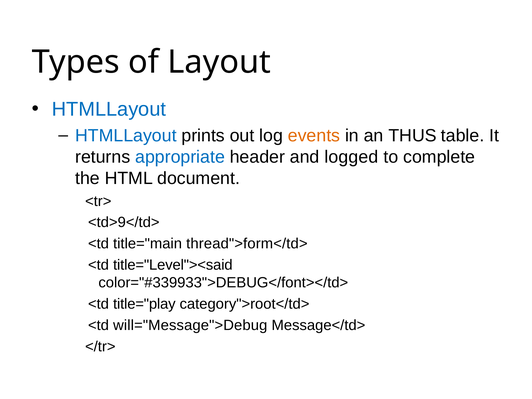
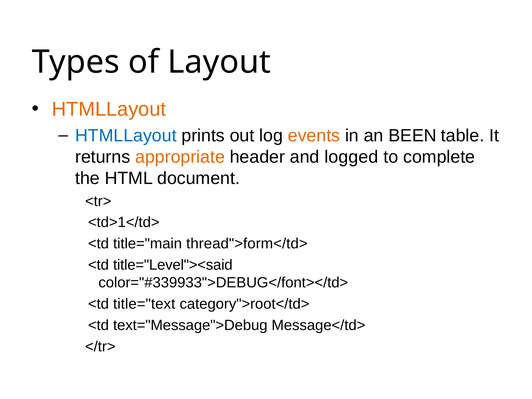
HTMLLayout at (109, 109) colour: blue -> orange
THUS: THUS -> BEEN
appropriate colour: blue -> orange
<td>9</td>: <td>9</td> -> <td>1</td>
title="play: title="play -> title="text
will="Message">Debug: will="Message">Debug -> text="Message">Debug
